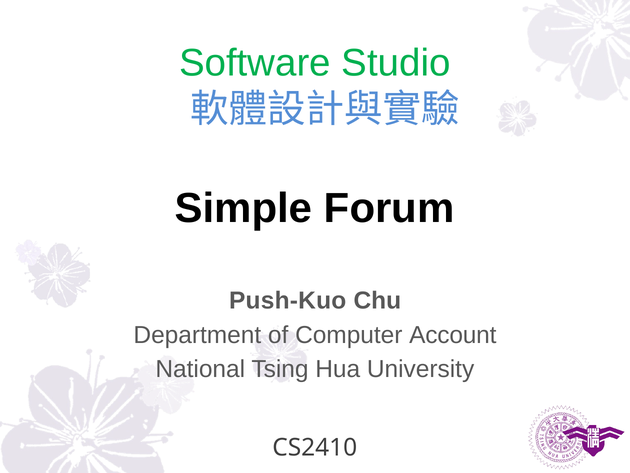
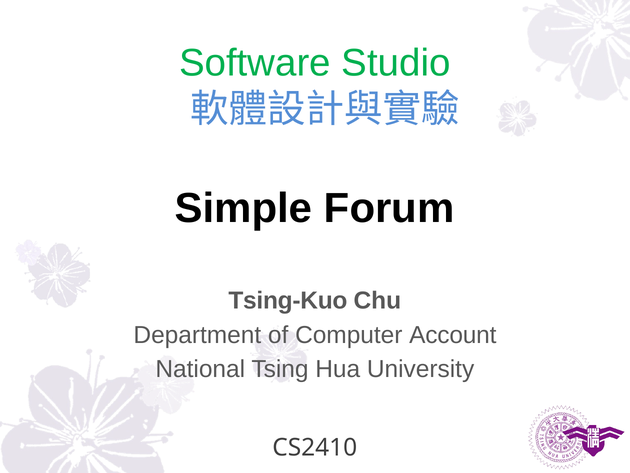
Push-Kuo: Push-Kuo -> Tsing-Kuo
